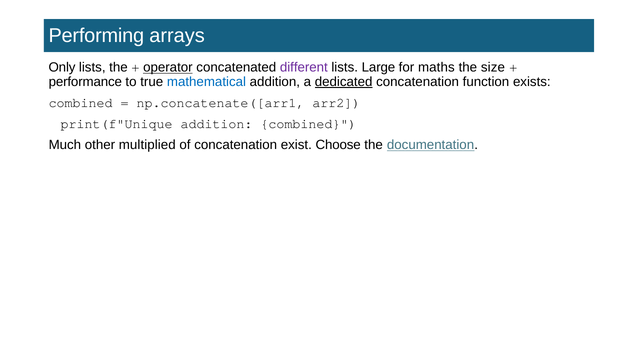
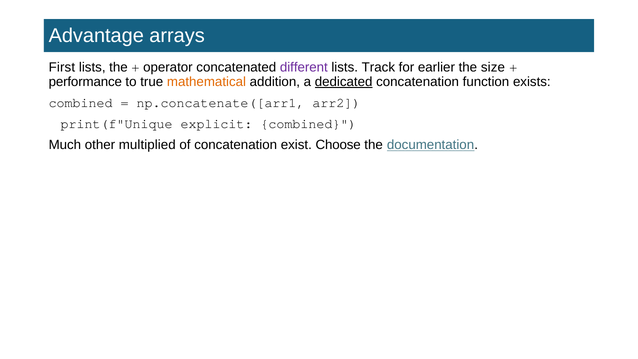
Performing: Performing -> Advantage
Only: Only -> First
operator underline: present -> none
Large: Large -> Track
maths: maths -> earlier
mathematical colour: blue -> orange
print(f"Unique addition: addition -> explicit
